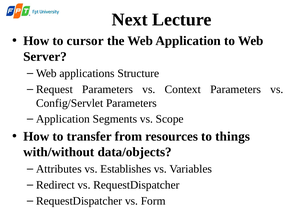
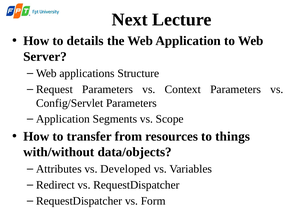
cursor: cursor -> details
Establishes: Establishes -> Developed
